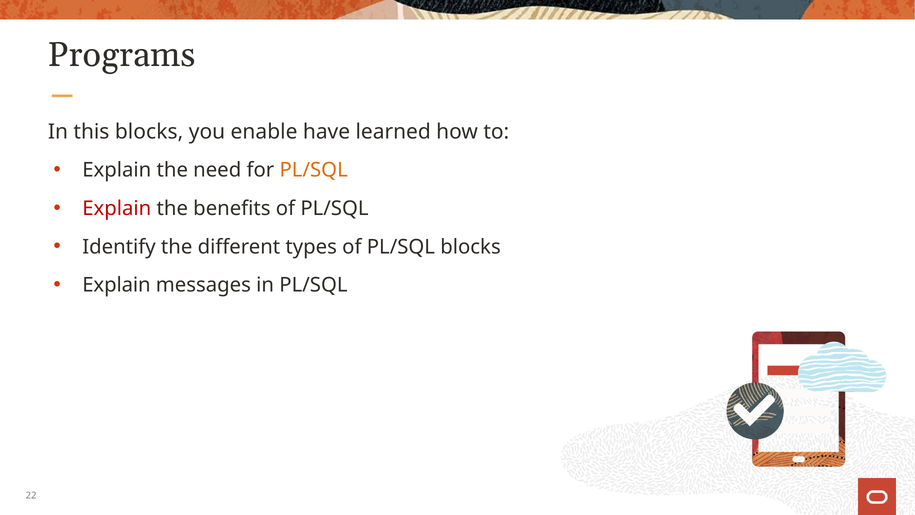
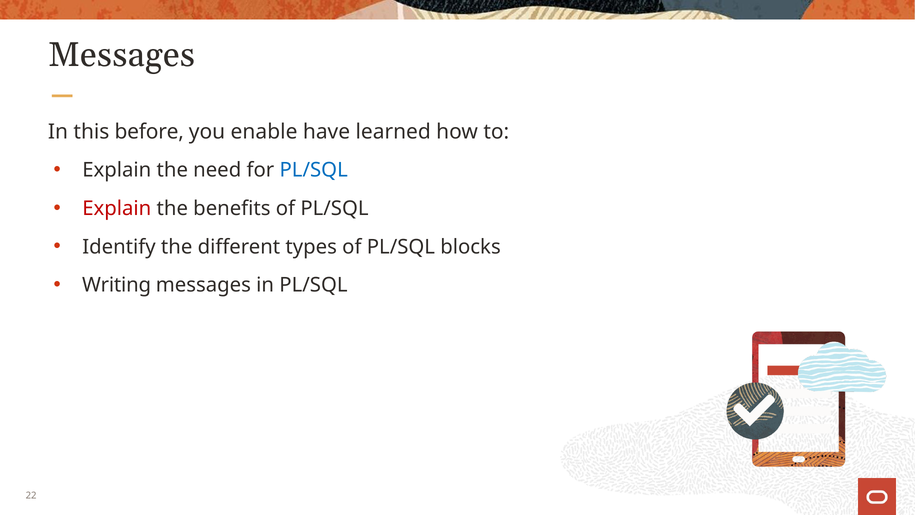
Programs at (122, 55): Programs -> Messages
this blocks: blocks -> before
PL/SQL at (314, 170) colour: orange -> blue
Explain at (116, 285): Explain -> Writing
